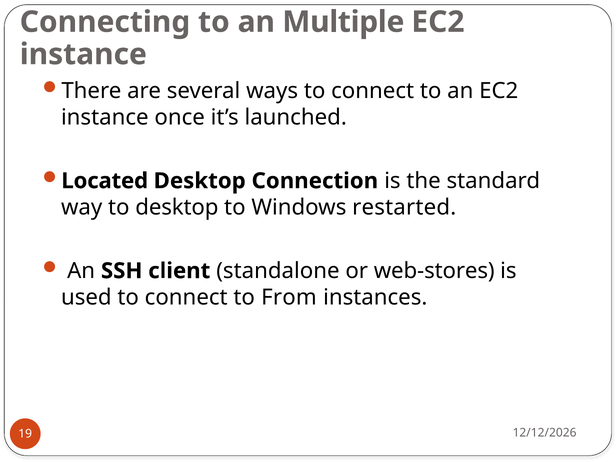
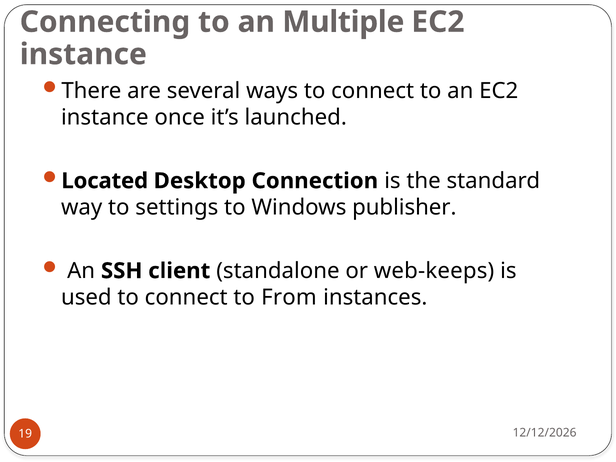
to desktop: desktop -> settings
restarted: restarted -> publisher
web-stores: web-stores -> web-keeps
